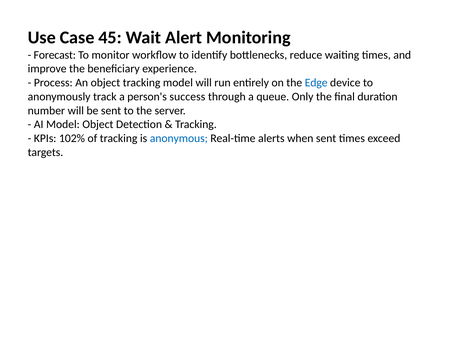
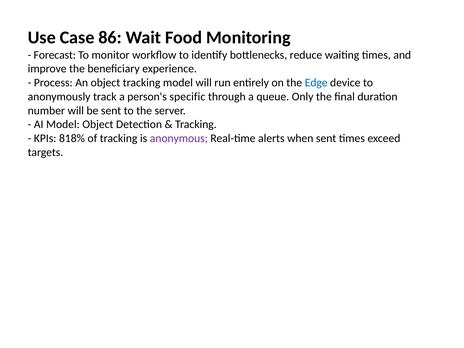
45: 45 -> 86
Alert: Alert -> Food
success: success -> specific
102%: 102% -> 818%
anonymous colour: blue -> purple
